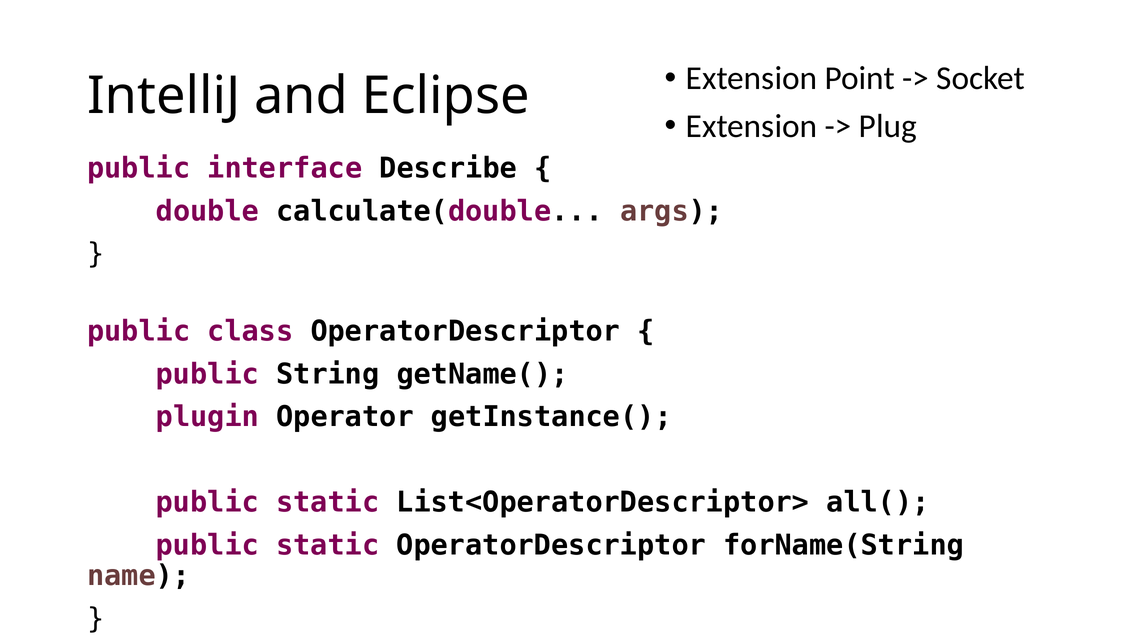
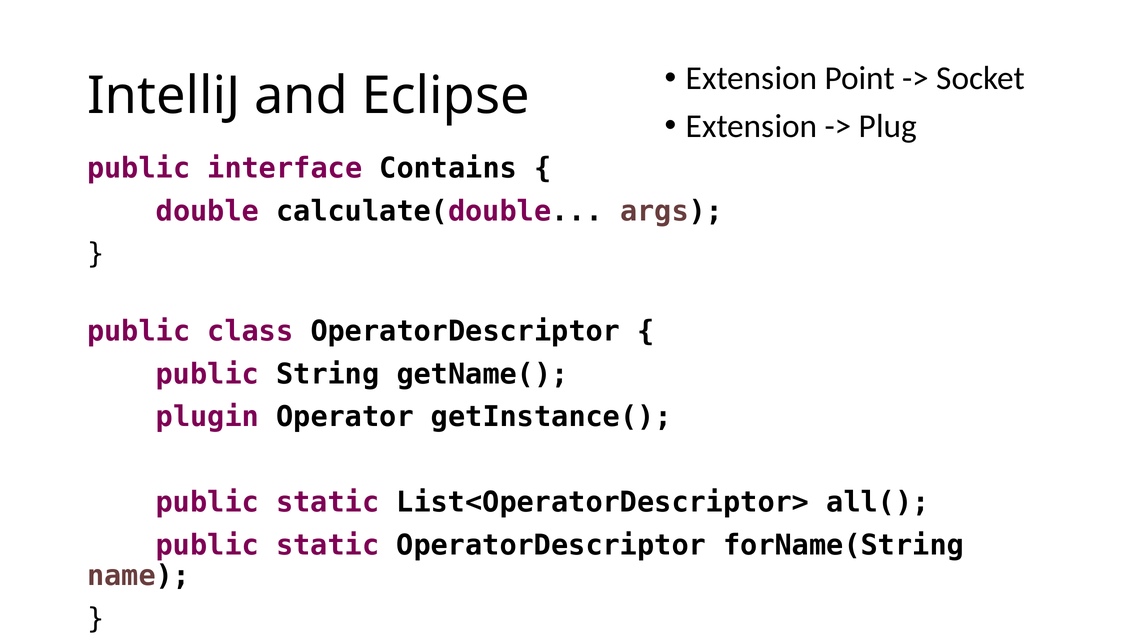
Describe: Describe -> Contains
